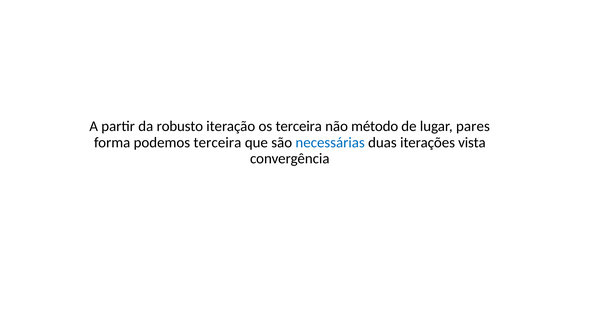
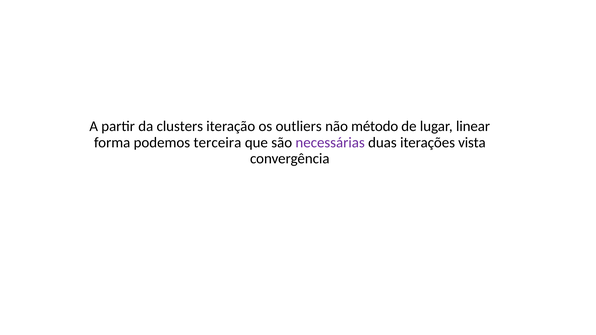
robusto: robusto -> clusters
os terceira: terceira -> outliers
pares: pares -> linear
necessárias colour: blue -> purple
